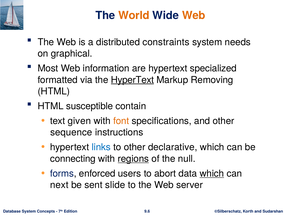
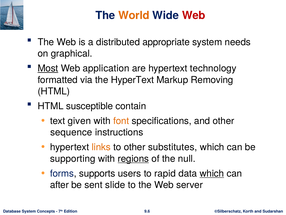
Web at (194, 15) colour: orange -> red
constraints: constraints -> appropriate
Most underline: none -> present
information: information -> application
specialized: specialized -> technology
HyperText at (132, 80) underline: present -> none
links colour: blue -> orange
declarative: declarative -> substitutes
connecting: connecting -> supporting
enforced: enforced -> supports
abort: abort -> rapid
next: next -> after
